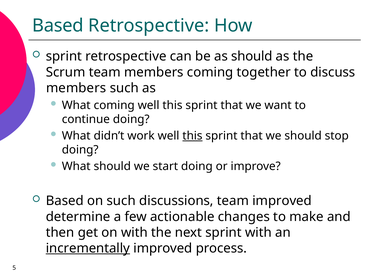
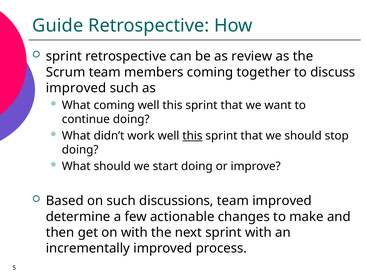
Based at (58, 26): Based -> Guide
as should: should -> review
members at (76, 88): members -> improved
incrementally underline: present -> none
